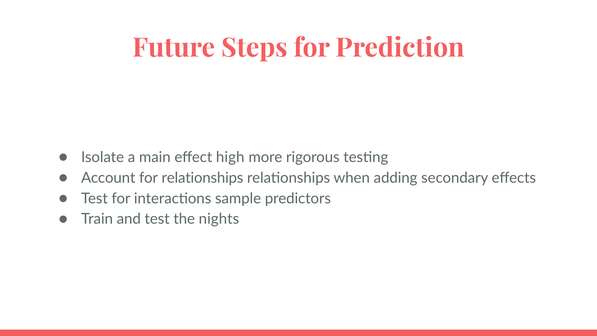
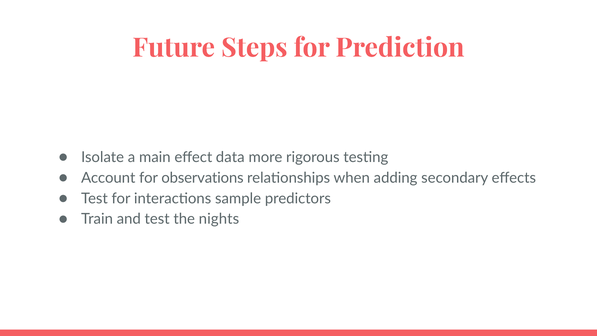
high: high -> data
for relationships: relationships -> observations
